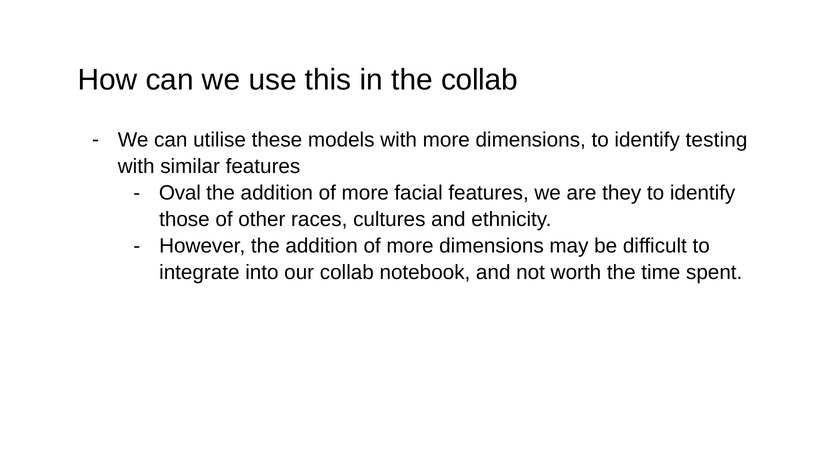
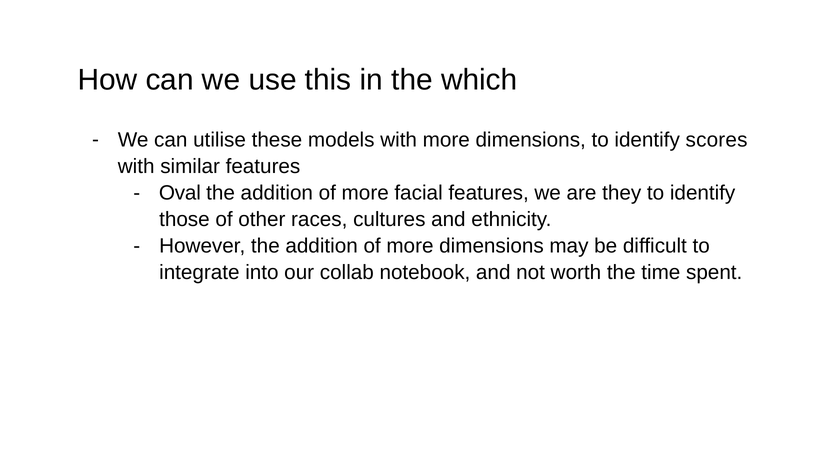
the collab: collab -> which
testing: testing -> scores
